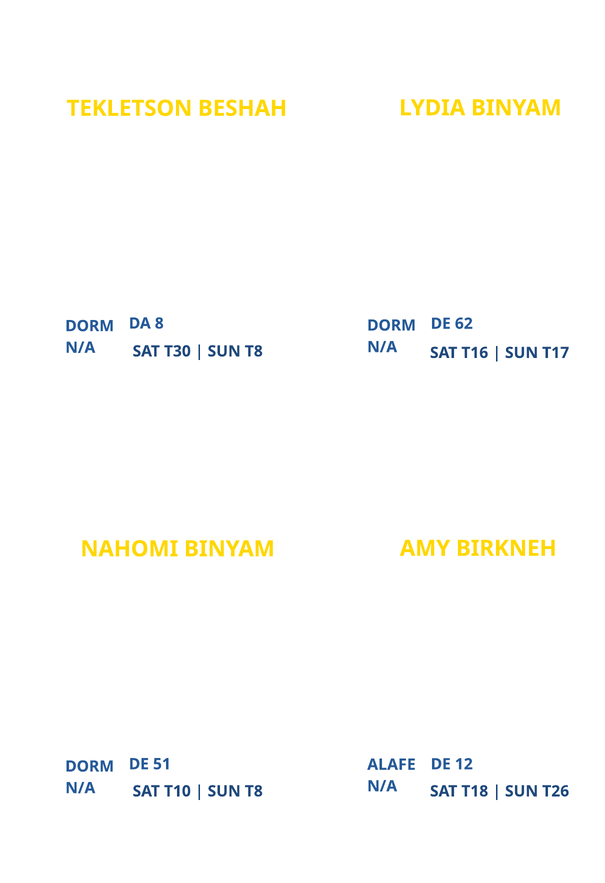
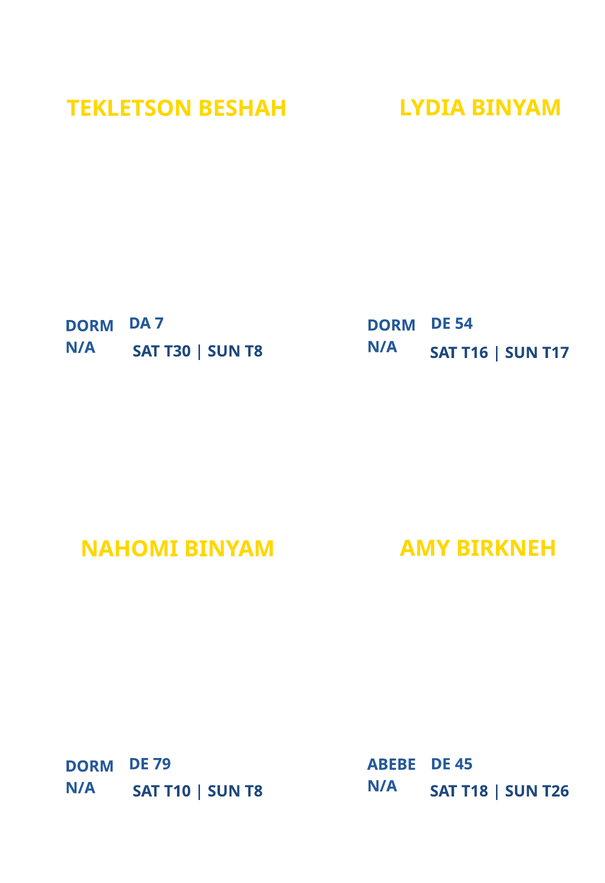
8: 8 -> 7
62: 62 -> 54
51: 51 -> 79
12: 12 -> 45
ALAFE: ALAFE -> ABEBE
